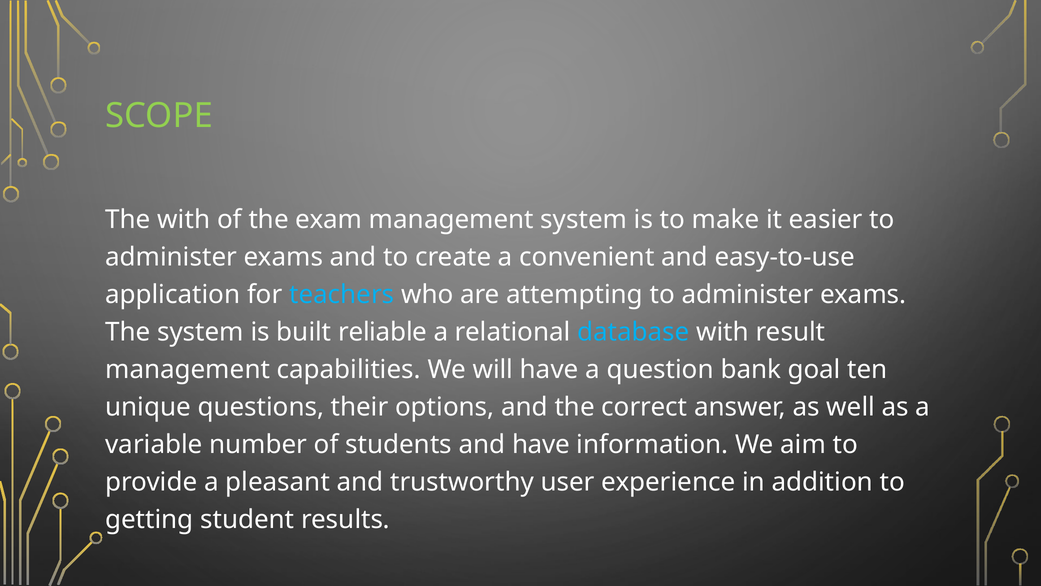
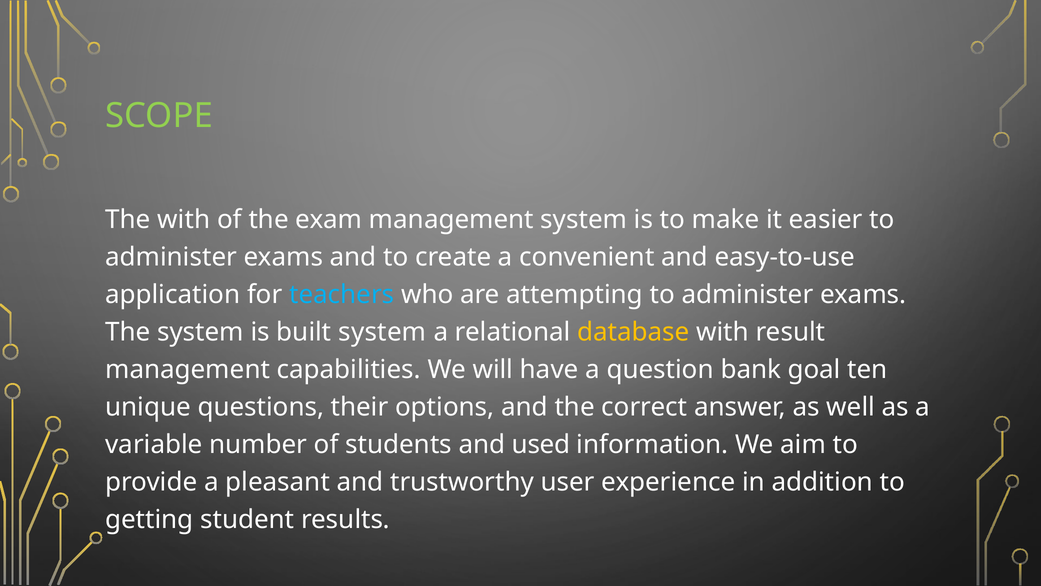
built reliable: reliable -> system
database colour: light blue -> yellow
and have: have -> used
